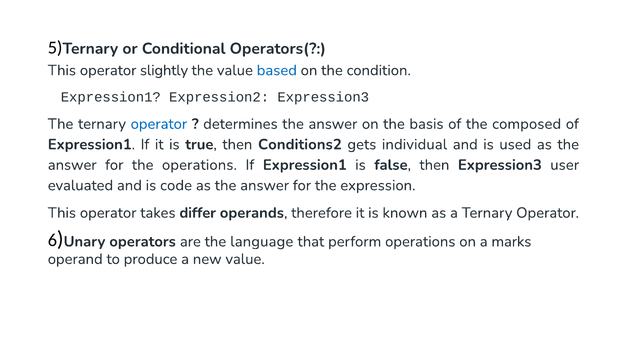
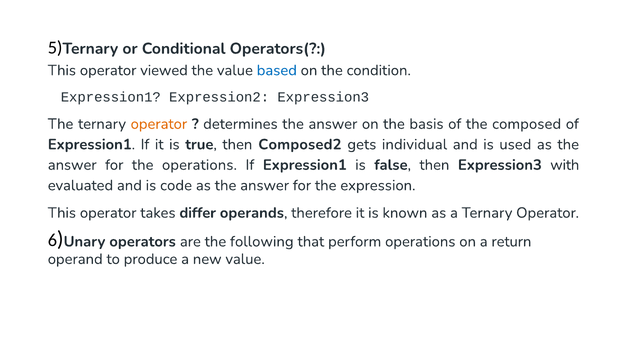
slightly: slightly -> viewed
operator at (159, 124) colour: blue -> orange
Conditions2: Conditions2 -> Composed2
user: user -> with
language: language -> following
marks: marks -> return
